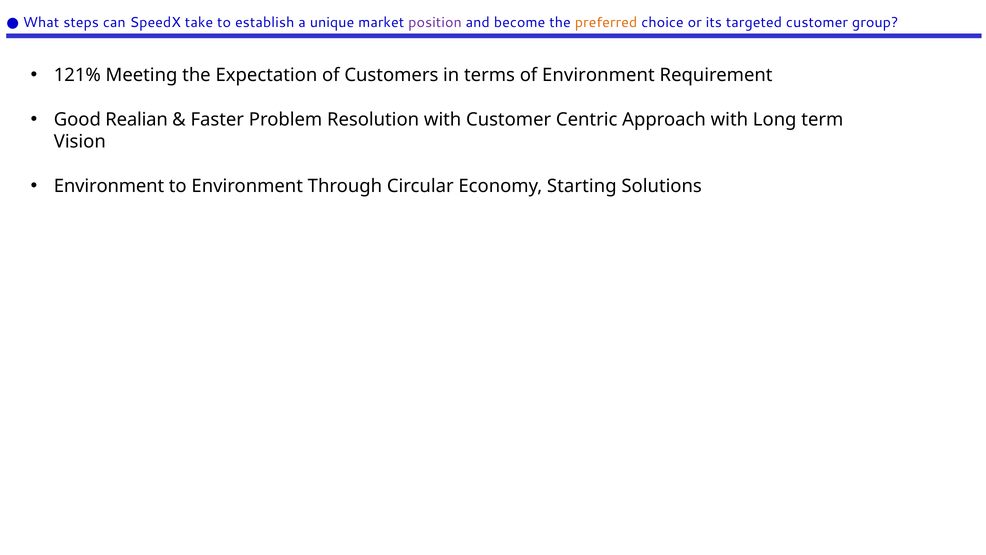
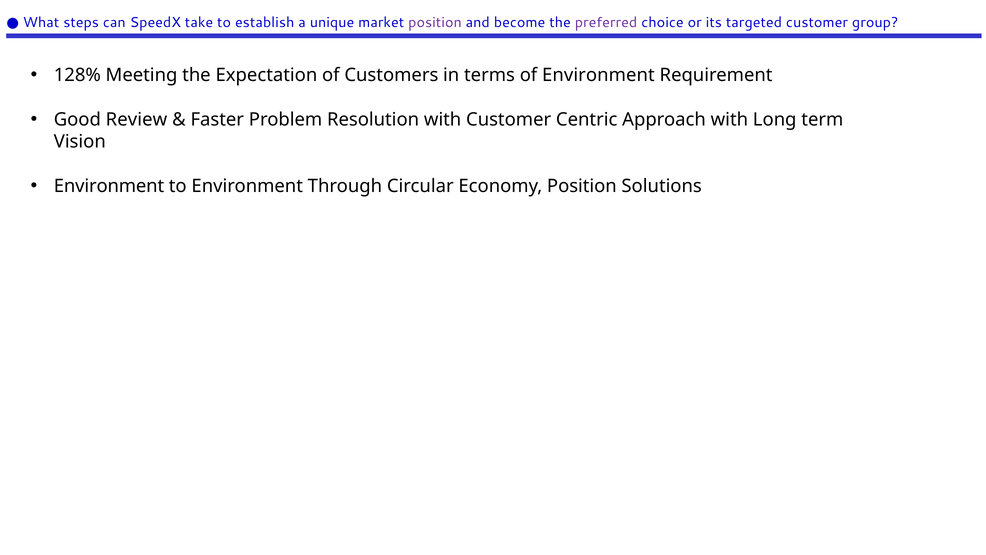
preferred colour: orange -> purple
121%: 121% -> 128%
Realian: Realian -> Review
Economy Starting: Starting -> Position
